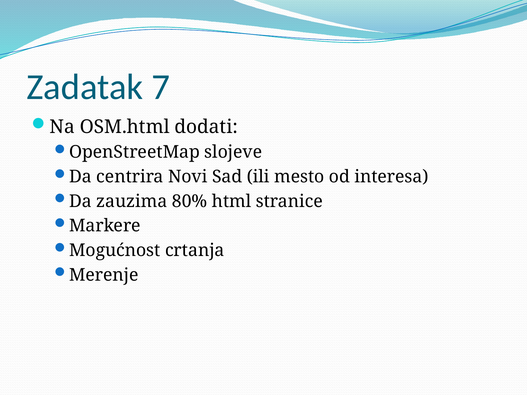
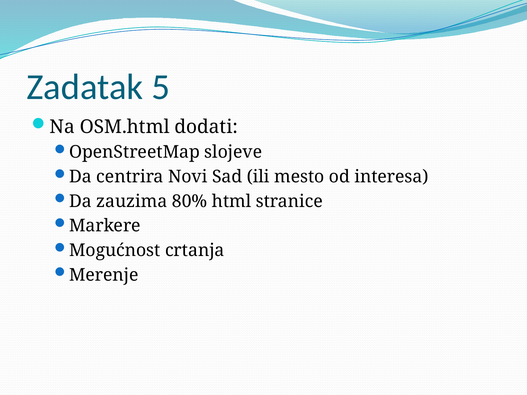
7: 7 -> 5
